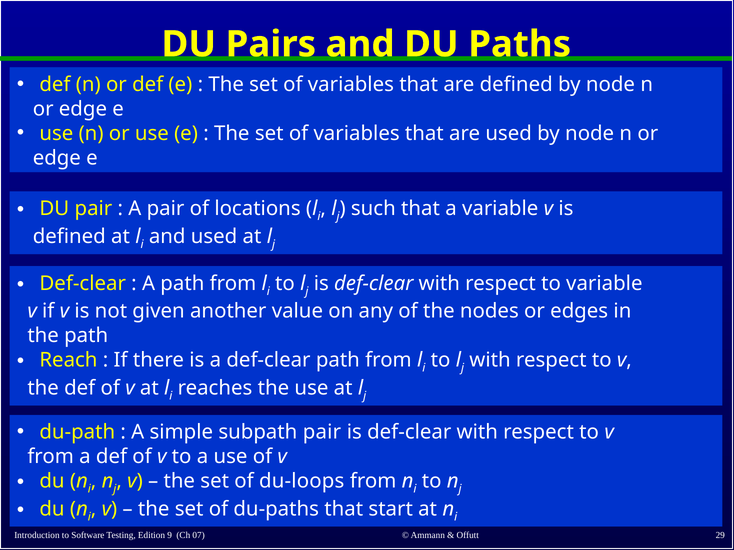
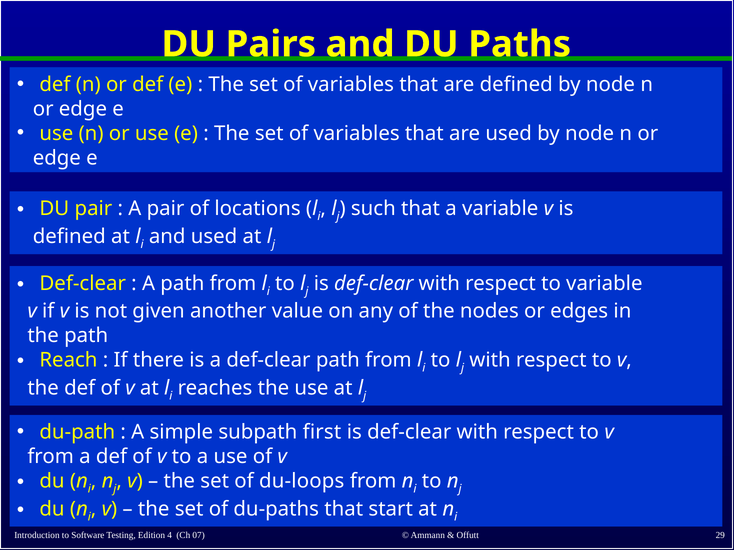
subpath pair: pair -> first
9: 9 -> 4
